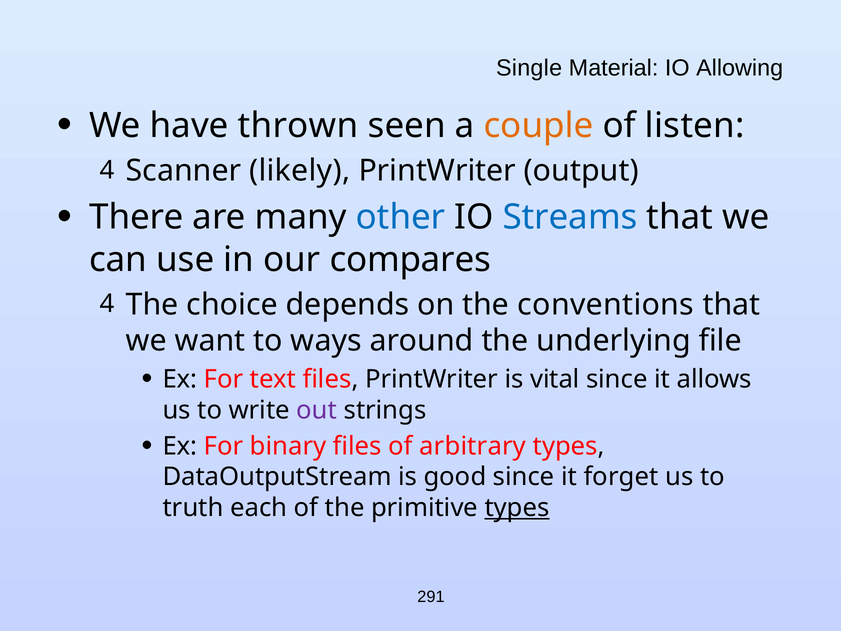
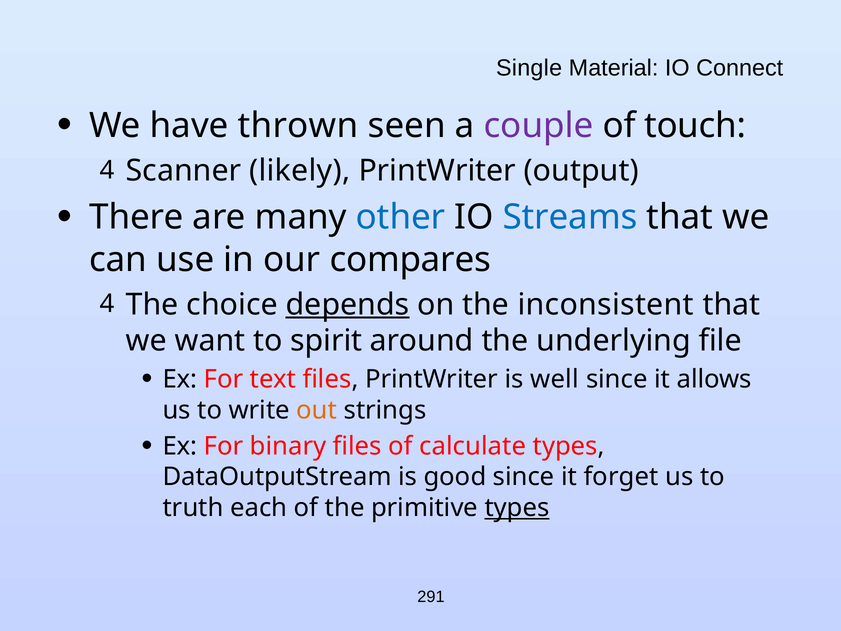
Allowing: Allowing -> Connect
couple colour: orange -> purple
listen: listen -> touch
depends underline: none -> present
conventions: conventions -> inconsistent
ways: ways -> spirit
vital: vital -> well
out colour: purple -> orange
arbitrary: arbitrary -> calculate
